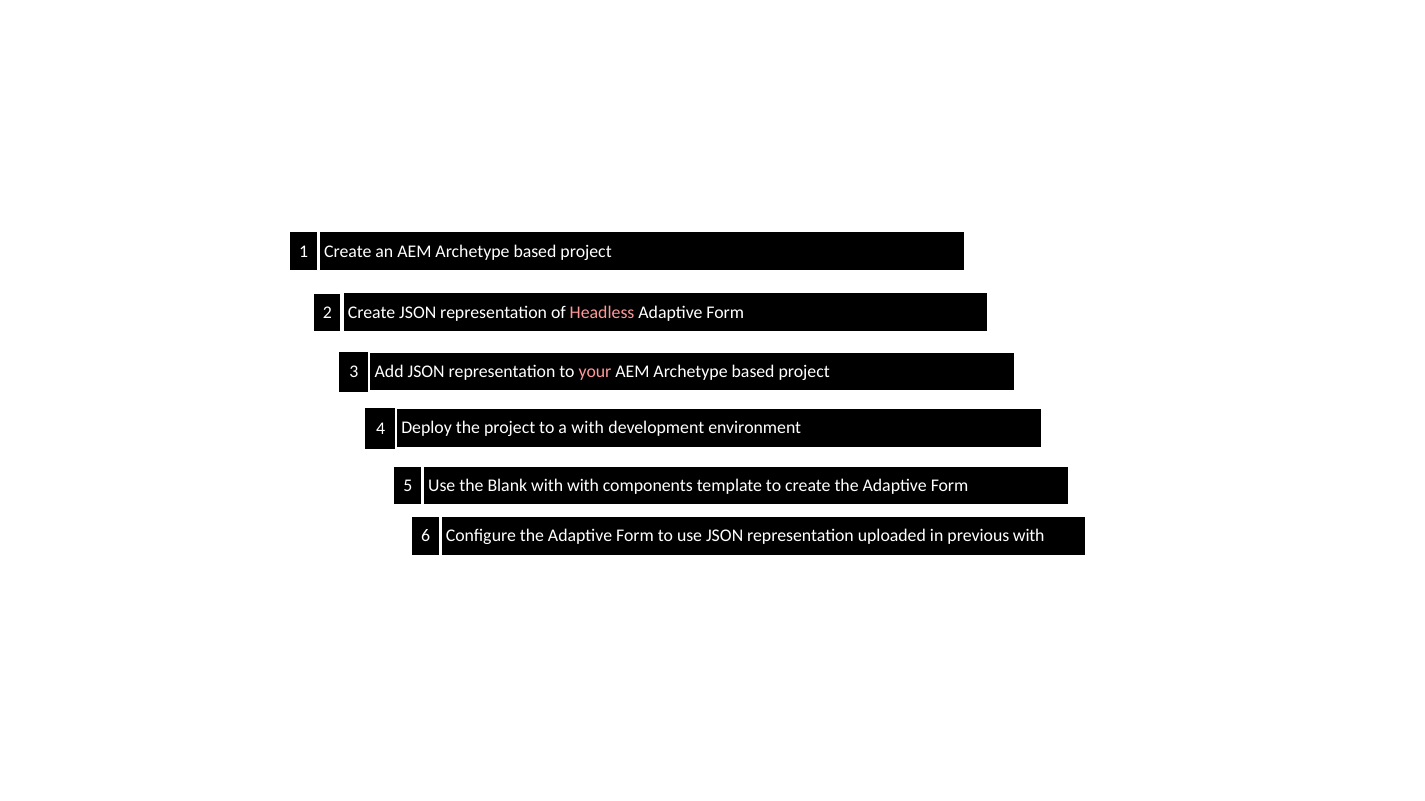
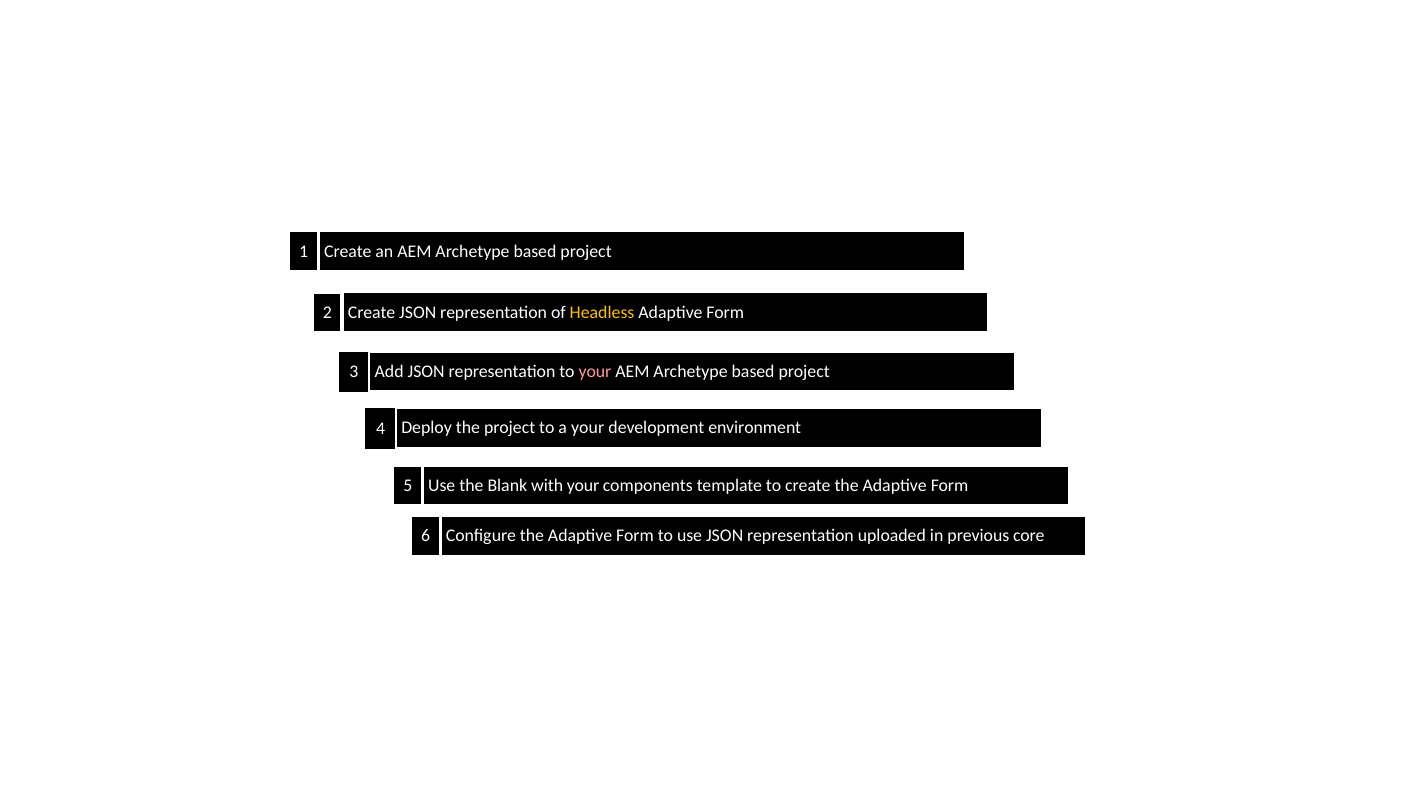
Headless colour: pink -> yellow
a with: with -> your
with with: with -> your
previous with: with -> core
